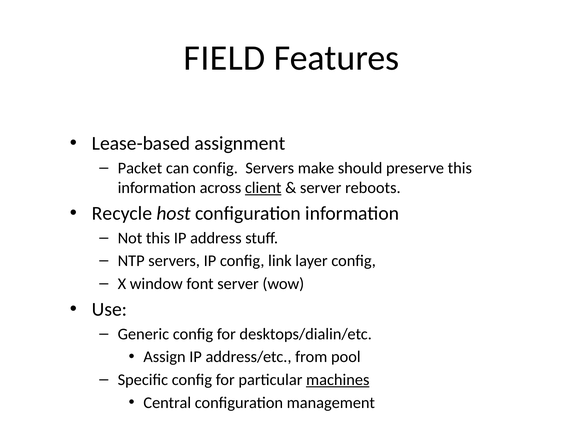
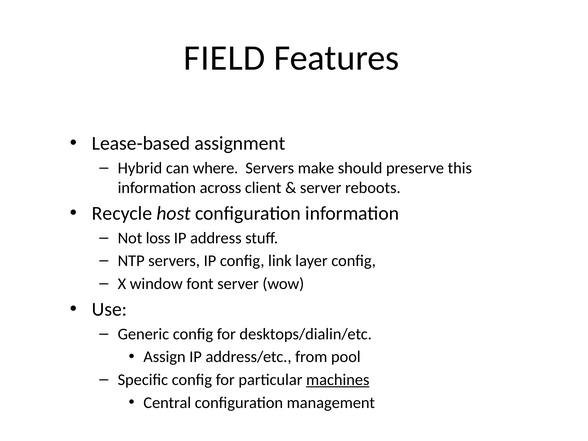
Packet: Packet -> Hybrid
can config: config -> where
client underline: present -> none
Not this: this -> loss
